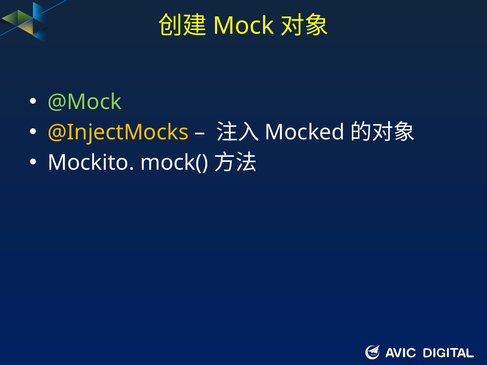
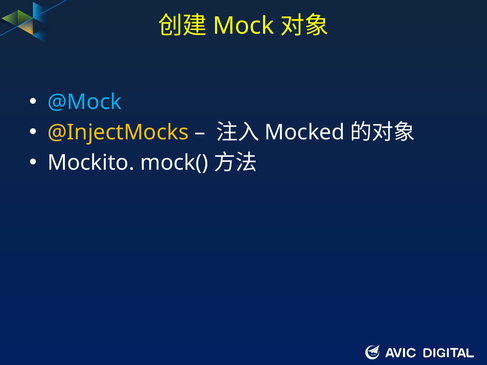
@Mock colour: light green -> light blue
